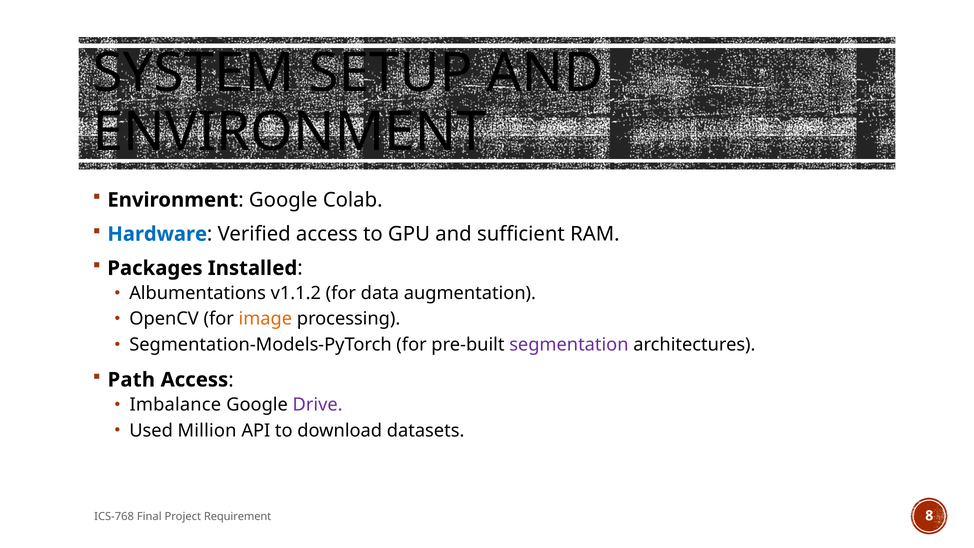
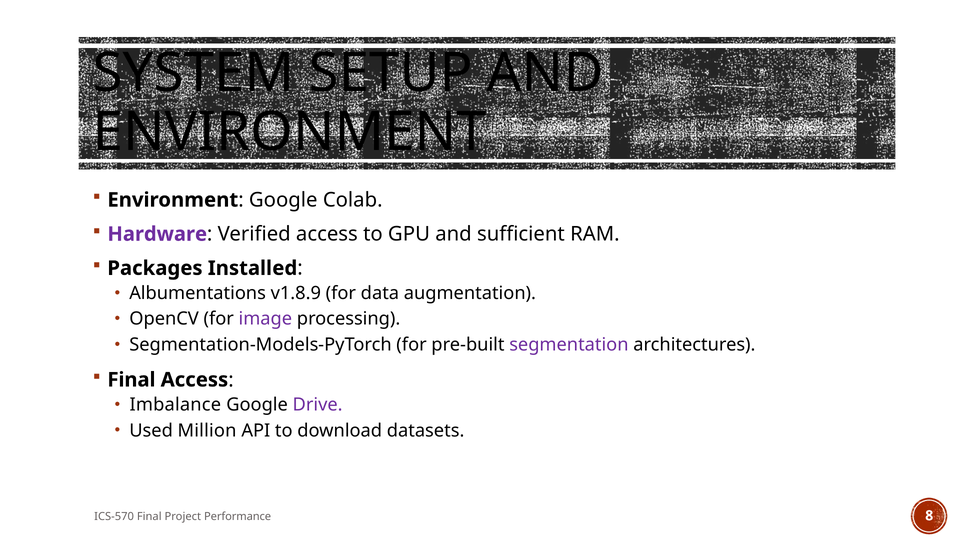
Hardware colour: blue -> purple
v1.1.2: v1.1.2 -> v1.8.9
image colour: orange -> purple
Path at (131, 380): Path -> Final
ICS-768: ICS-768 -> ICS-570
Requirement: Requirement -> Performance
